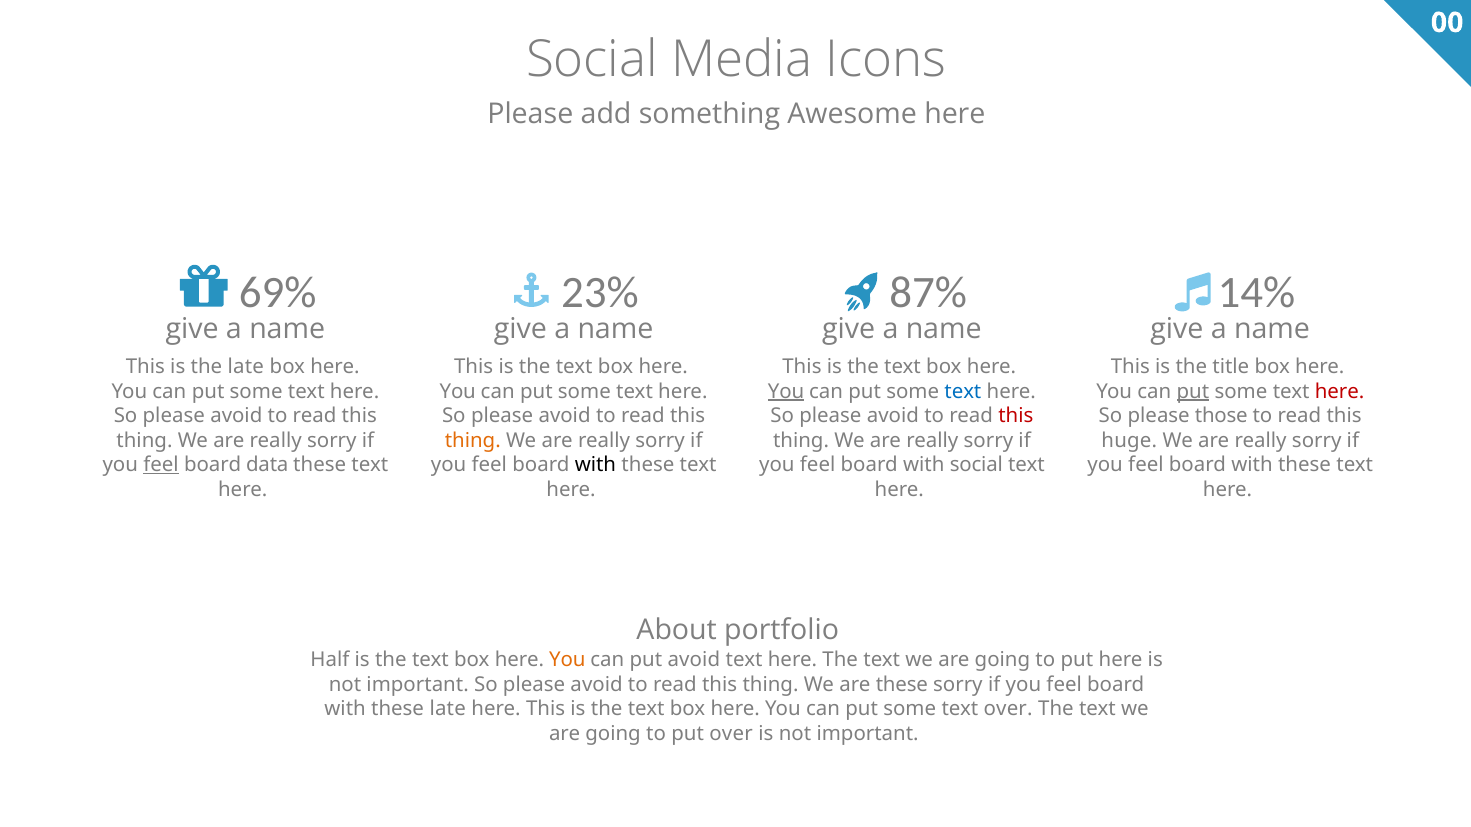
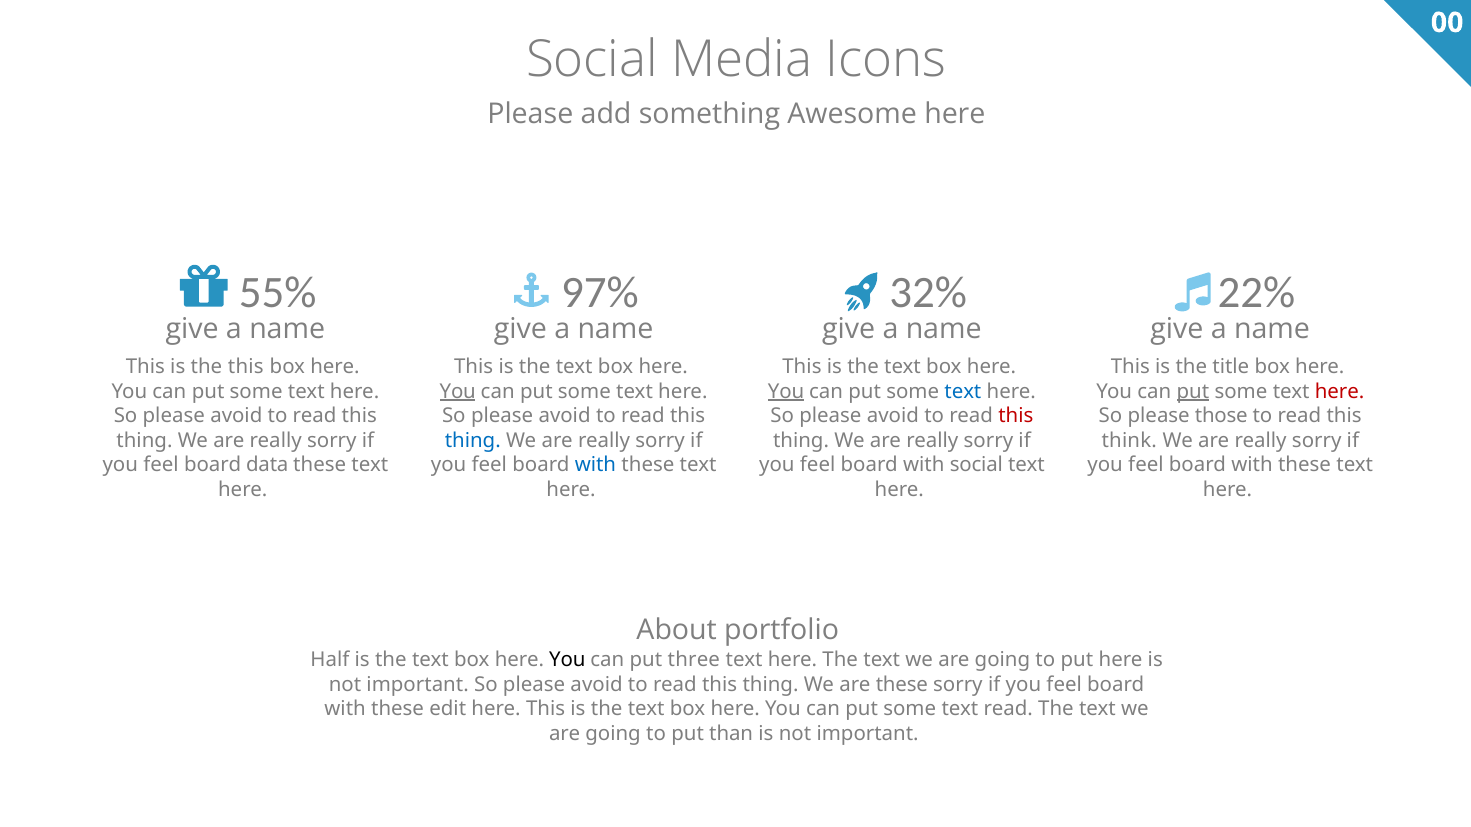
69%: 69% -> 55%
23%: 23% -> 97%
87%: 87% -> 32%
14%: 14% -> 22%
the late: late -> this
You at (458, 391) underline: none -> present
thing at (473, 441) colour: orange -> blue
huge: huge -> think
feel at (161, 465) underline: present -> none
with at (595, 465) colour: black -> blue
You at (567, 661) colour: orange -> black
put avoid: avoid -> three
these late: late -> edit
text over: over -> read
put over: over -> than
